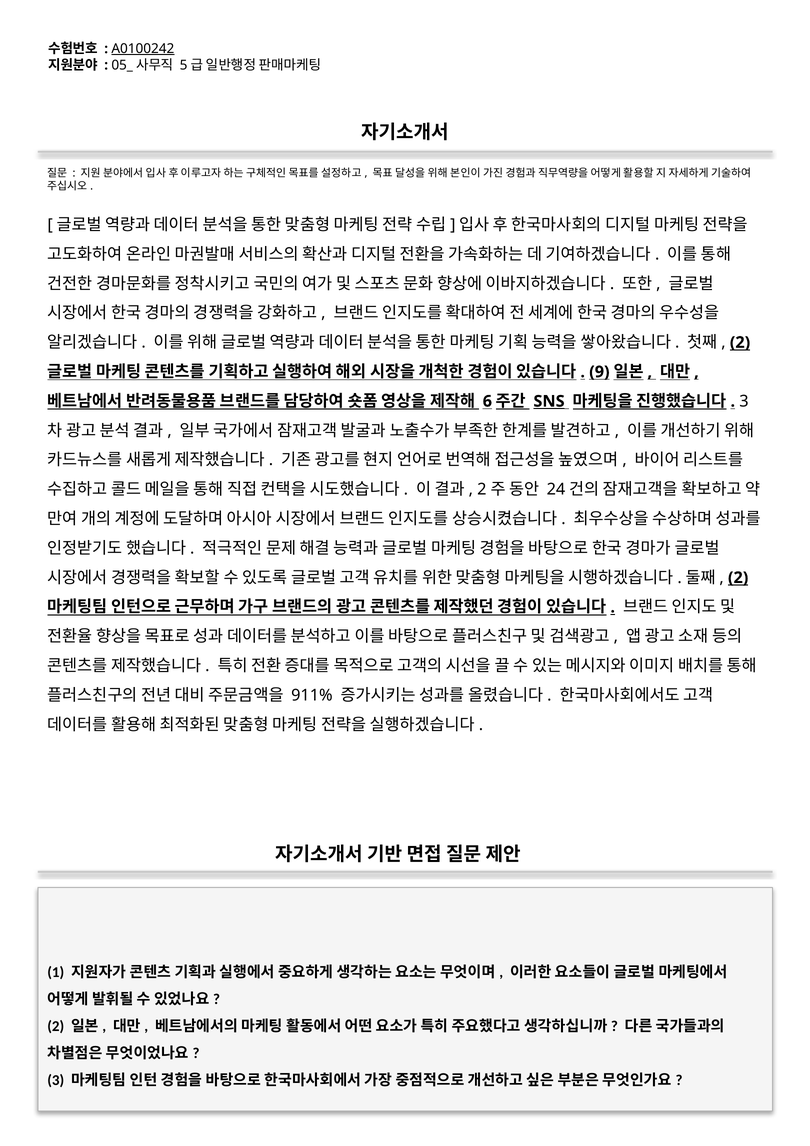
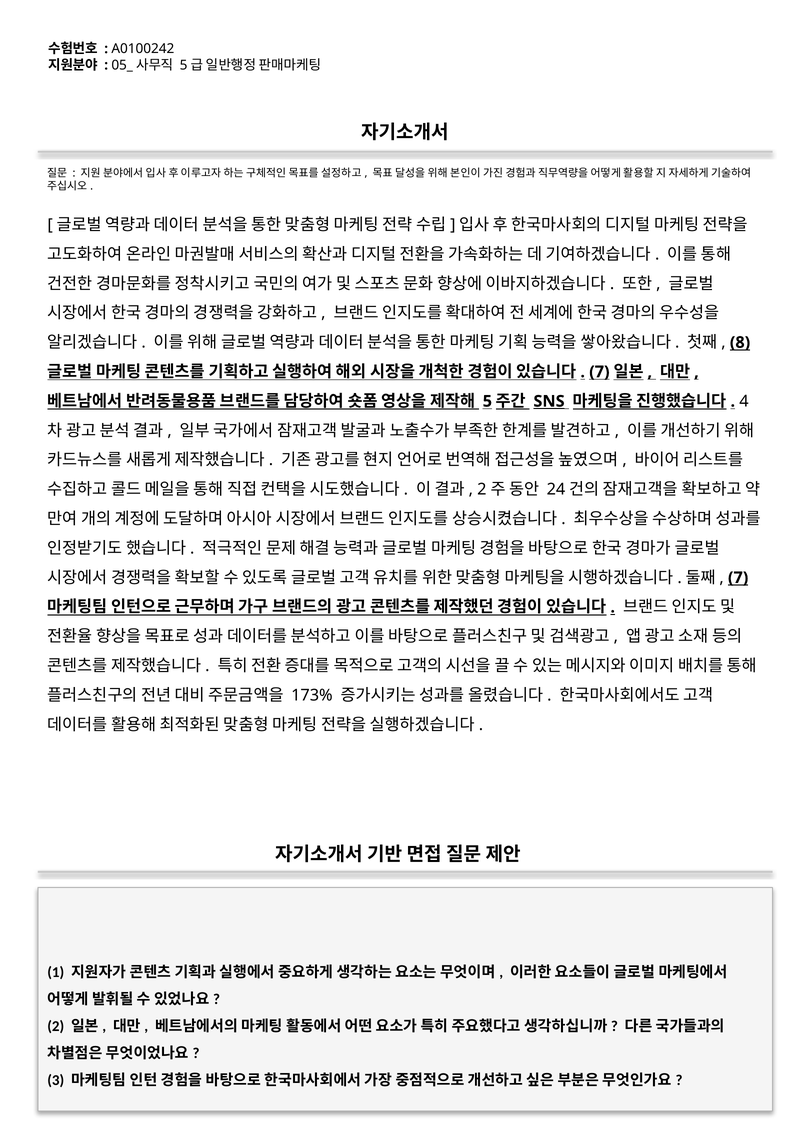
A0100242 underline: present -> none
2 at (740, 342): 2 -> 8
9 at (599, 372): 9 -> 7
6: 6 -> 5
3 at (744, 401): 3 -> 4
2 at (738, 577): 2 -> 7
911%: 911% -> 173%
